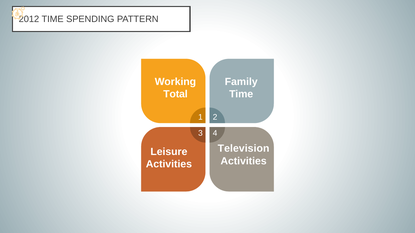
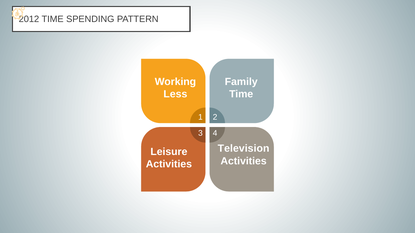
Total: Total -> Less
